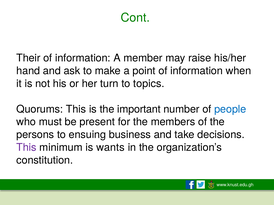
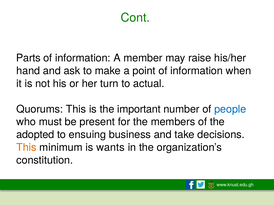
Their: Their -> Parts
topics: topics -> actual
persons: persons -> adopted
This at (26, 148) colour: purple -> orange
